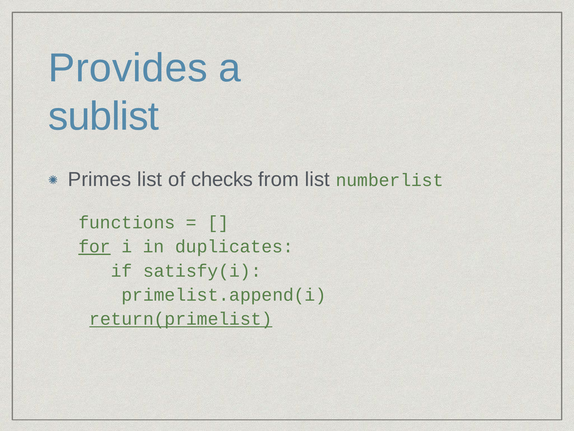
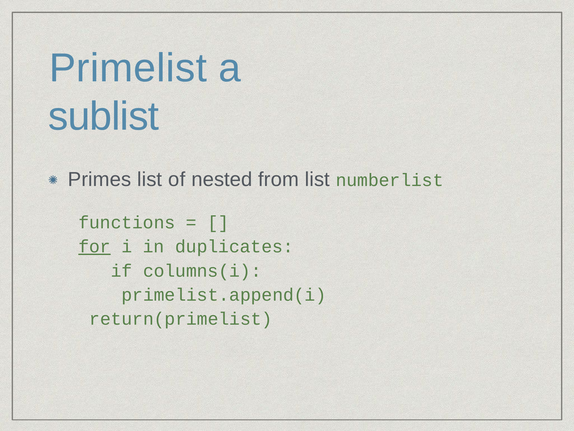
Provides: Provides -> Primelist
checks: checks -> nested
satisfy(i: satisfy(i -> columns(i
return(primelist underline: present -> none
